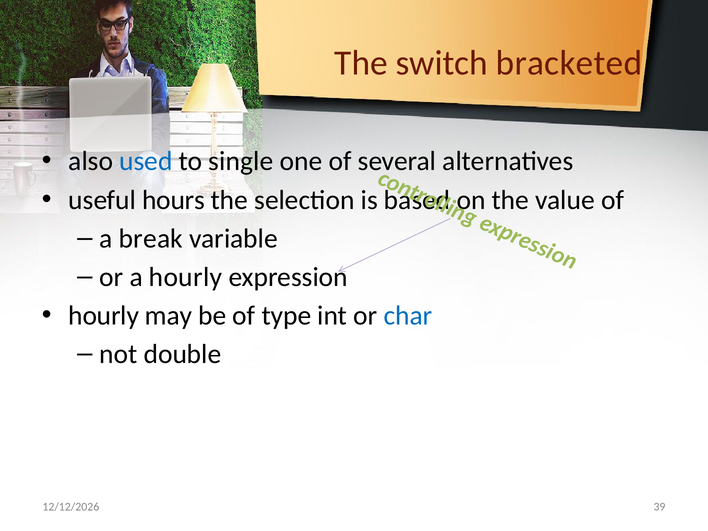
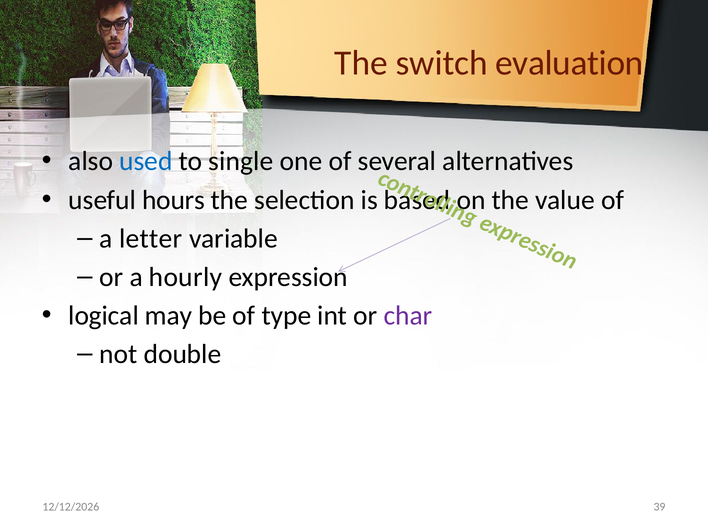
bracketed: bracketed -> evaluation
break: break -> letter
hourly at (104, 316): hourly -> logical
char colour: blue -> purple
